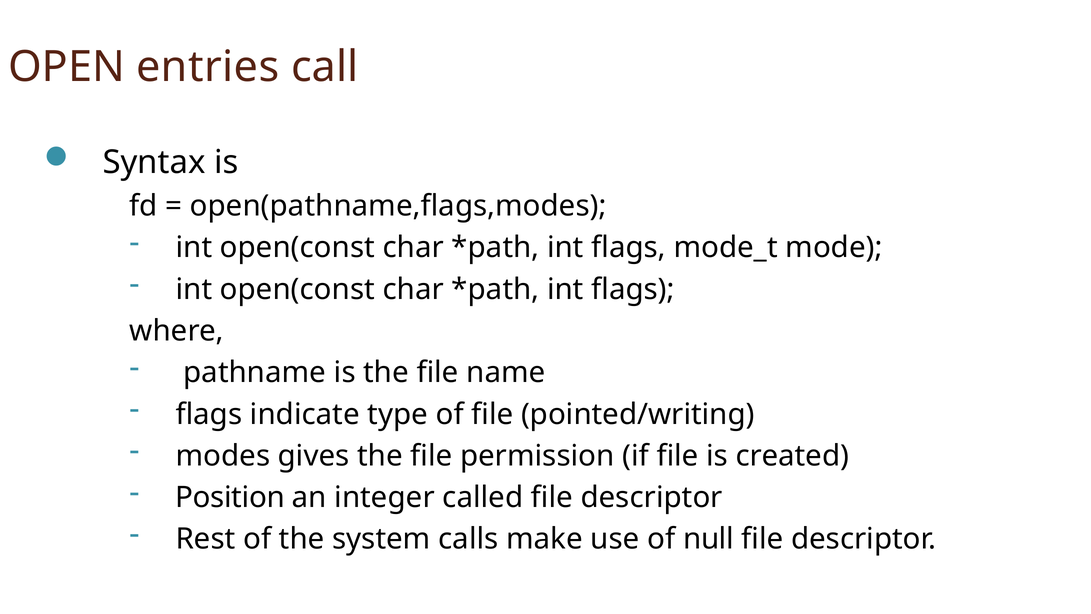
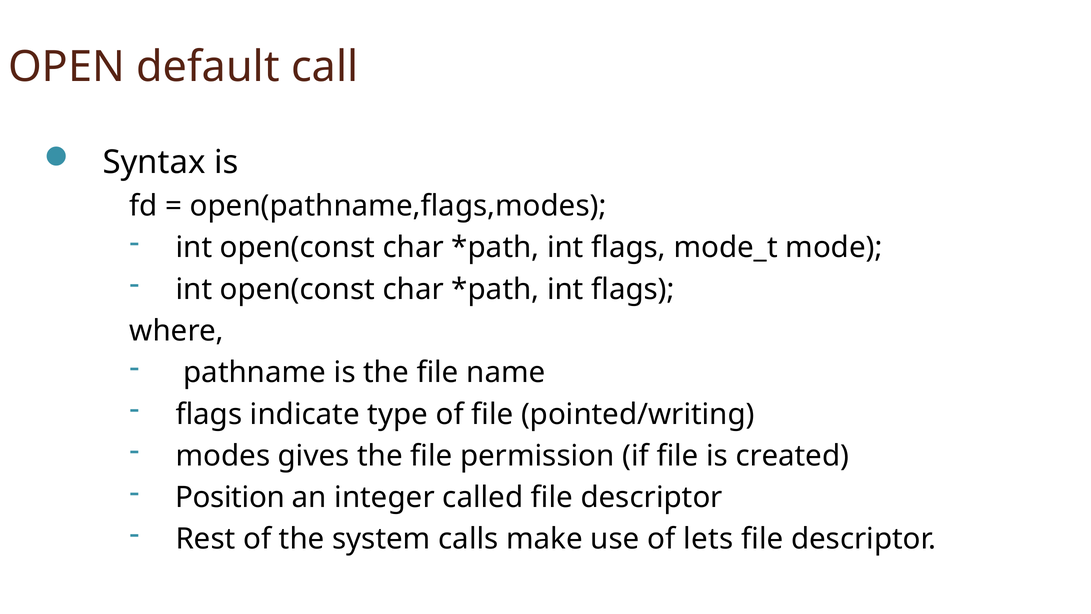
entries: entries -> default
null: null -> lets
